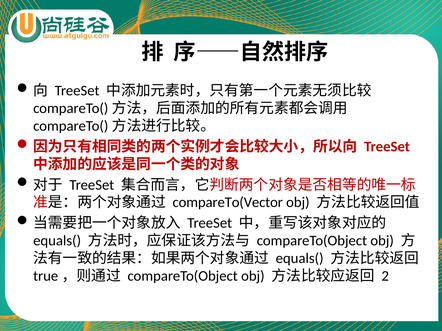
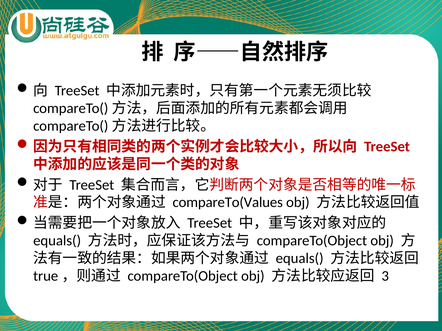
compareTo(Vector: compareTo(Vector -> compareTo(Values
2: 2 -> 3
